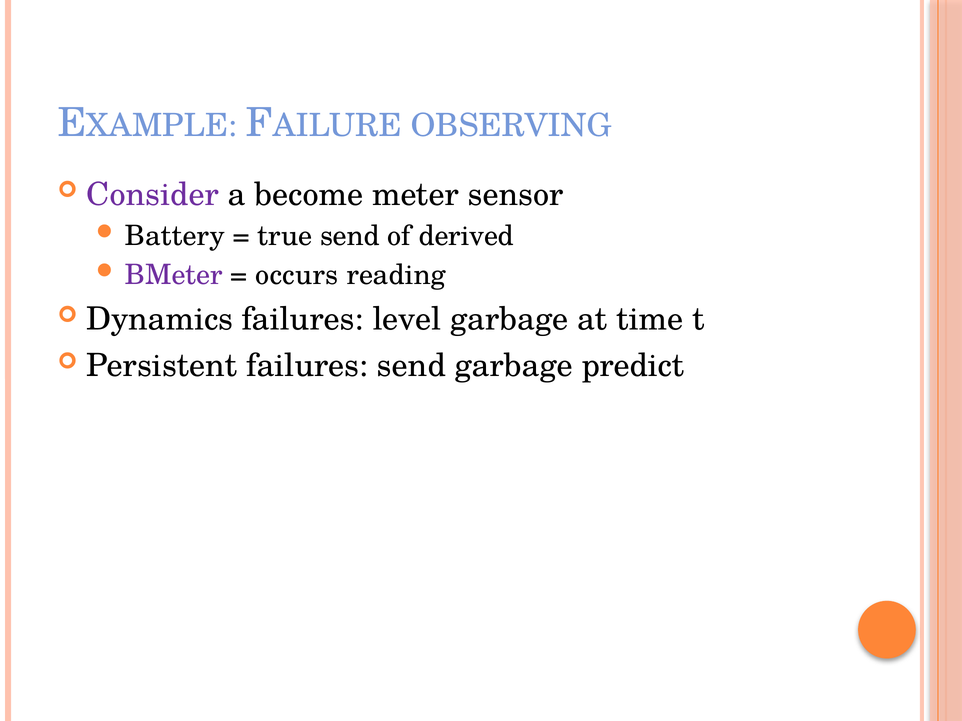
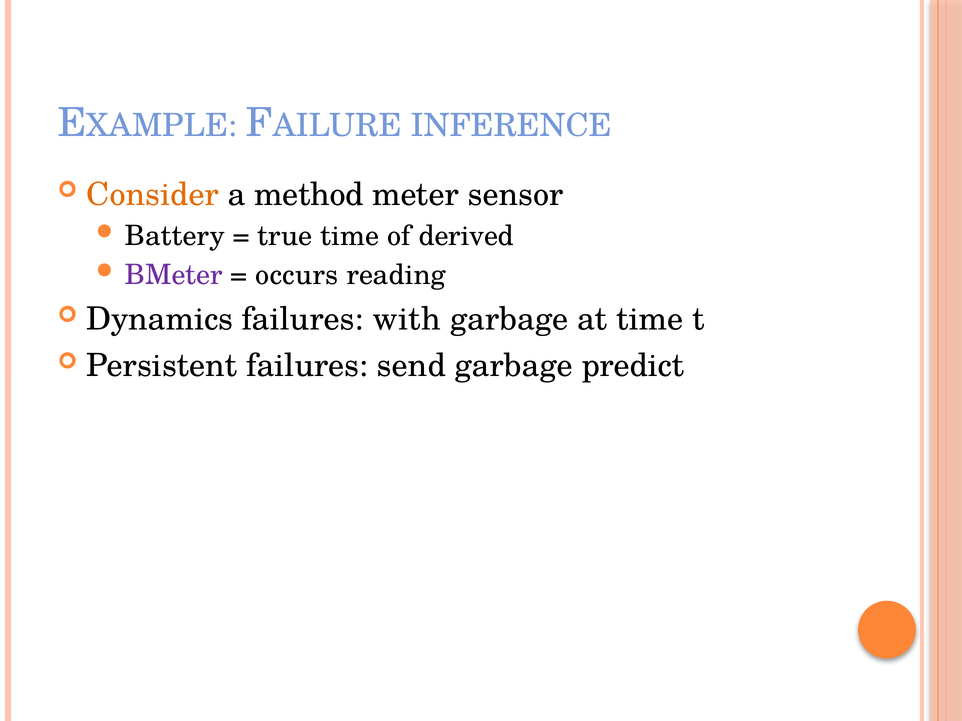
OBSERVING: OBSERVING -> INFERENCE
Consider colour: purple -> orange
become: become -> method
true send: send -> time
level: level -> with
